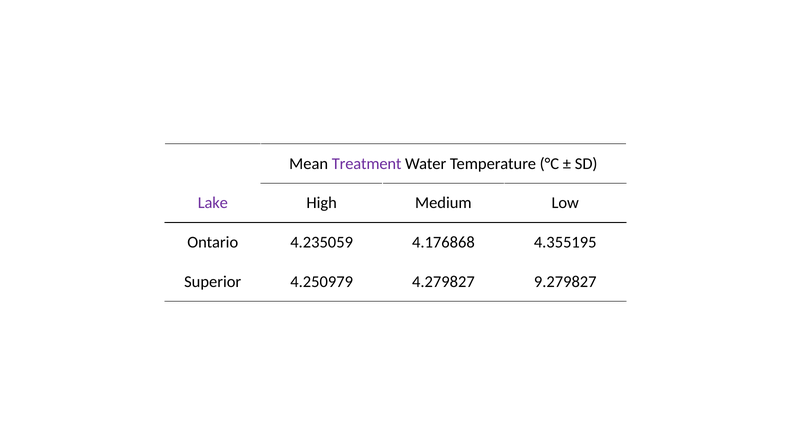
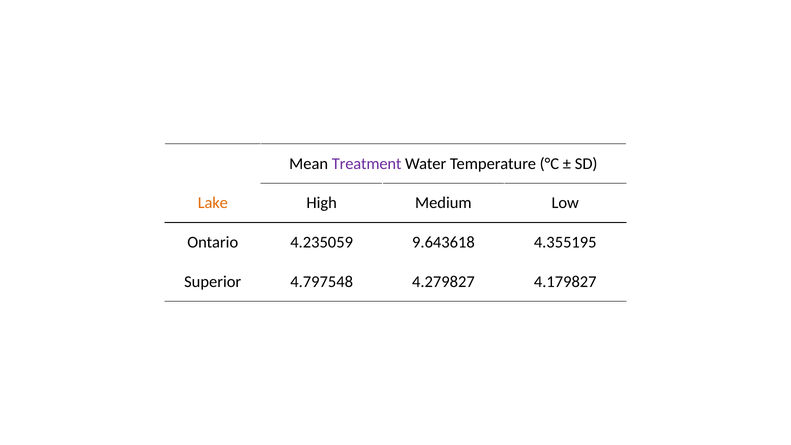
Lake colour: purple -> orange
4.176868: 4.176868 -> 9.643618
4.250979: 4.250979 -> 4.797548
9.279827: 9.279827 -> 4.179827
